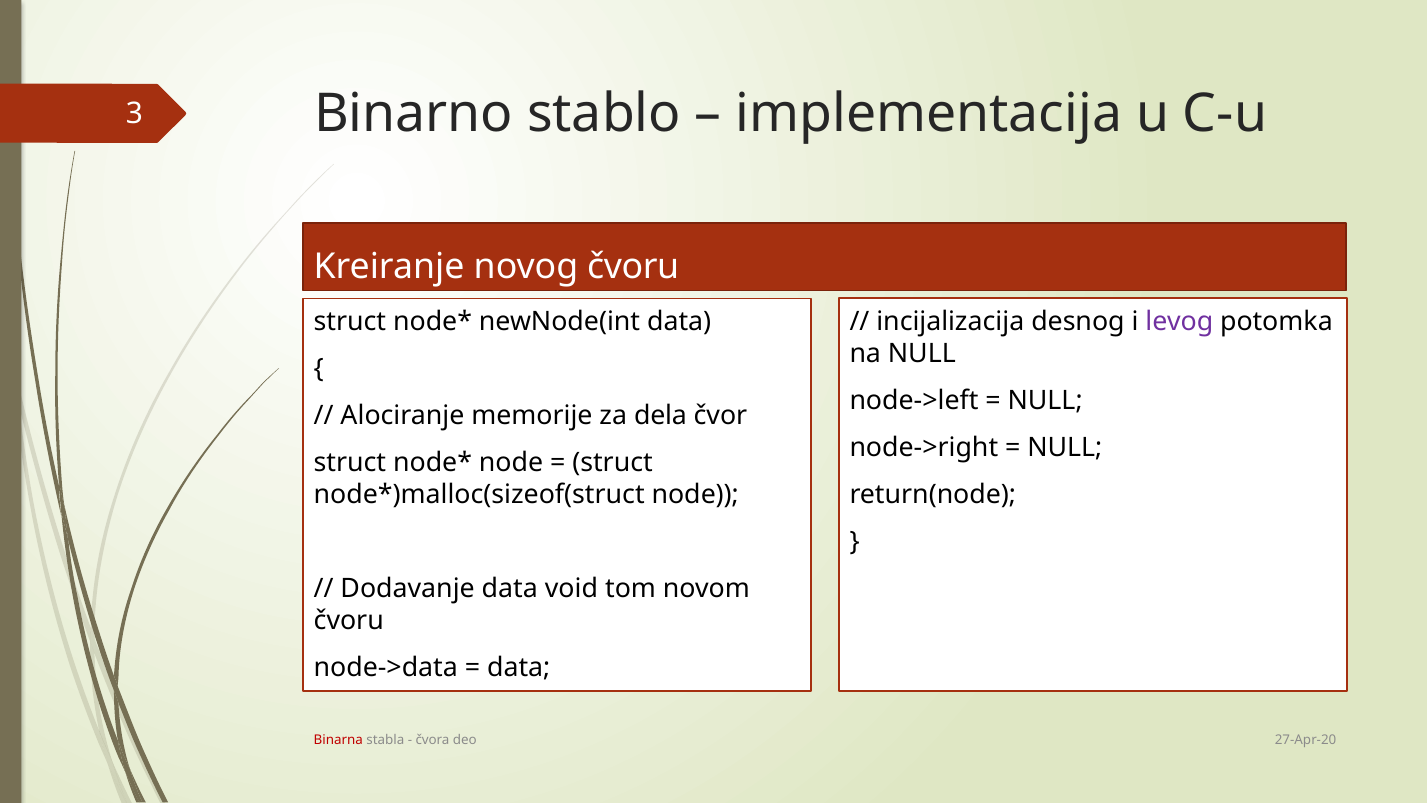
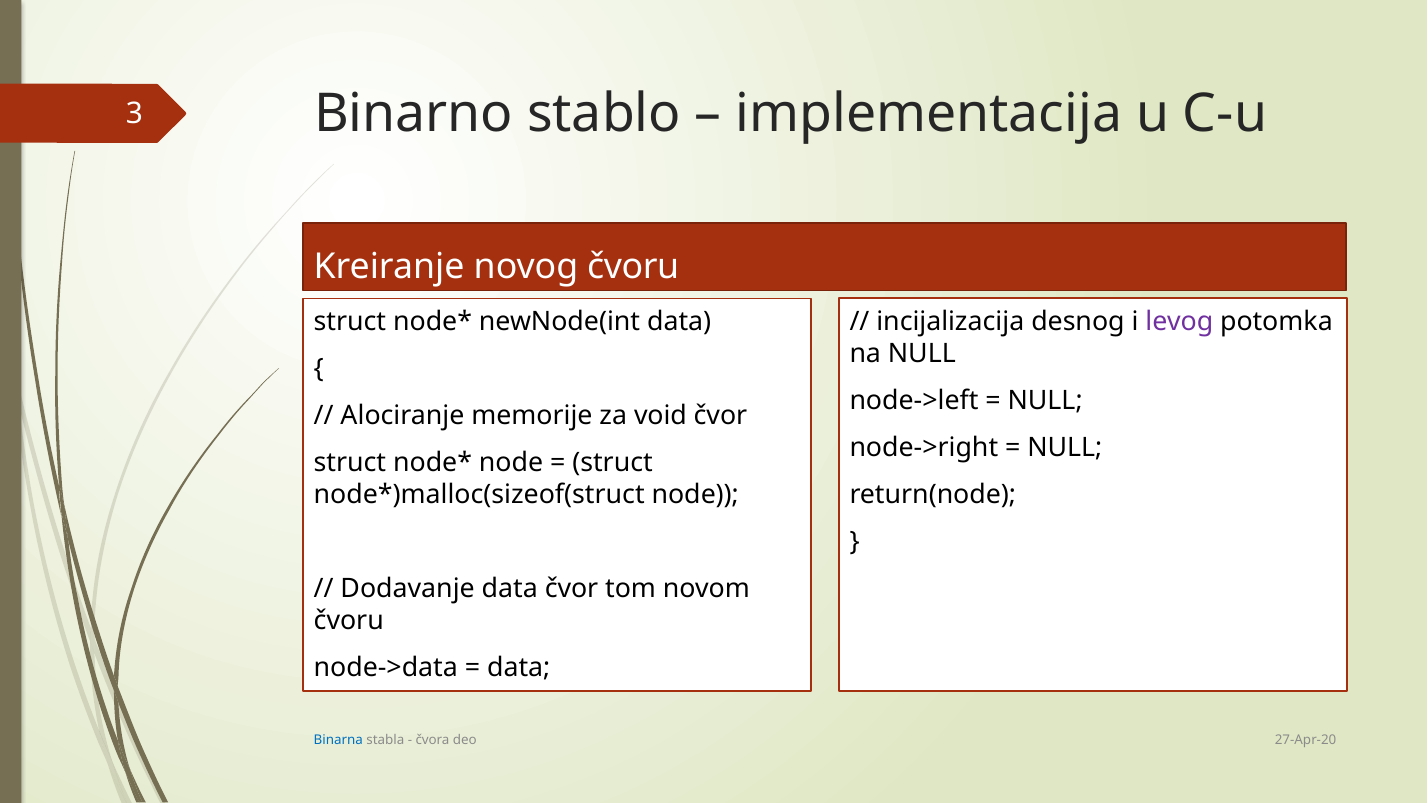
dela: dela -> void
data void: void -> čvor
Binarna colour: red -> blue
